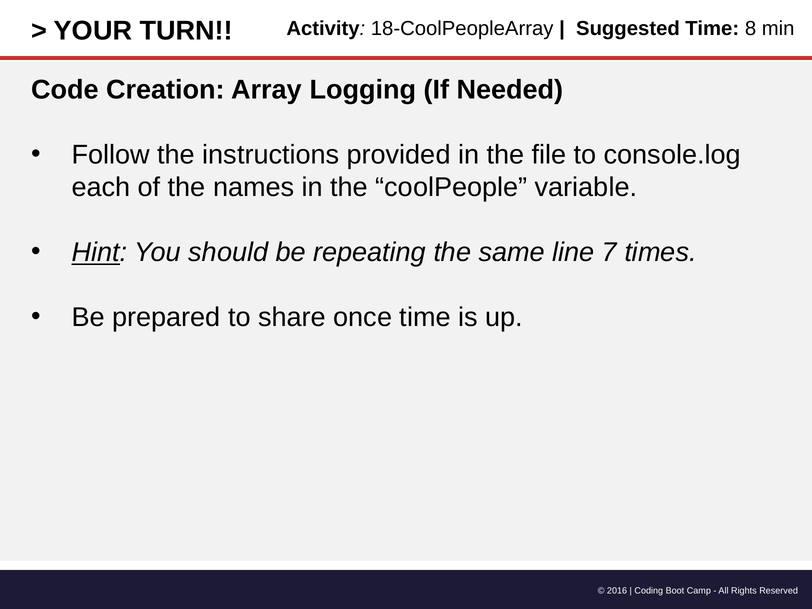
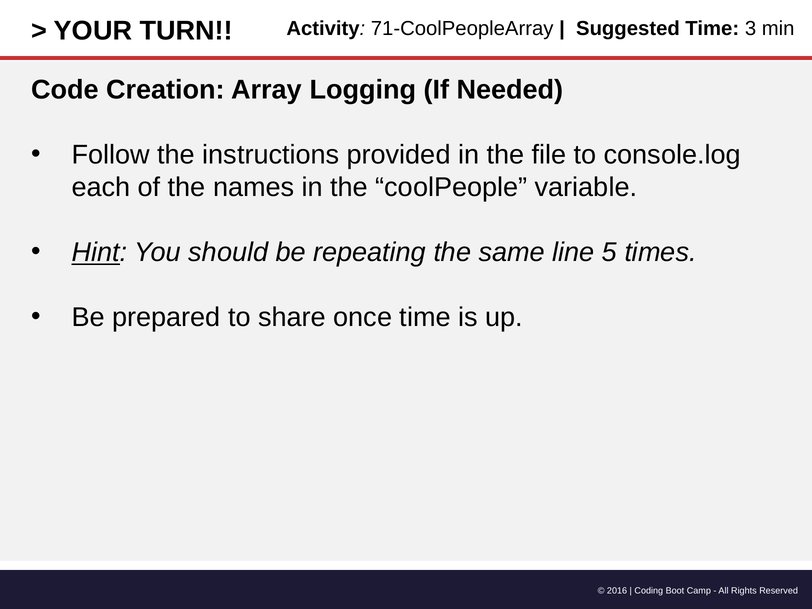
18-CoolPeopleArray: 18-CoolPeopleArray -> 71-CoolPeopleArray
8: 8 -> 3
7: 7 -> 5
